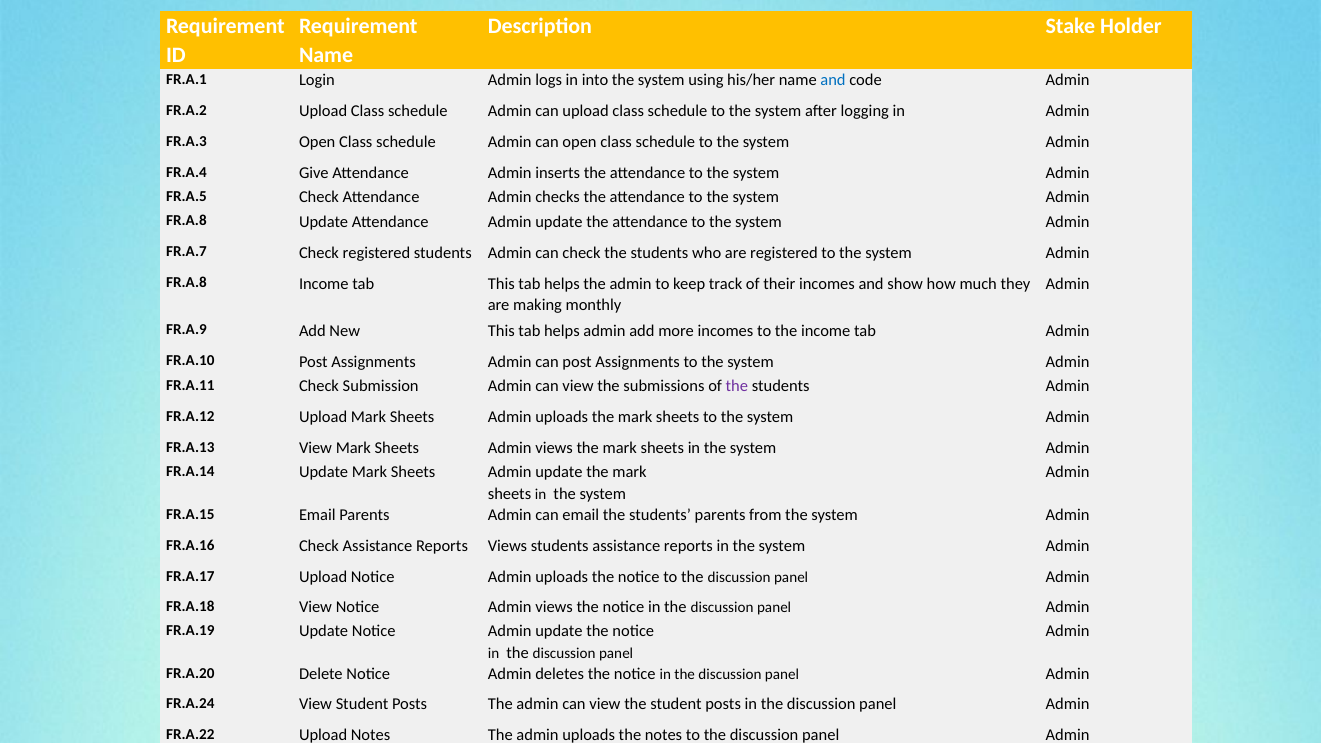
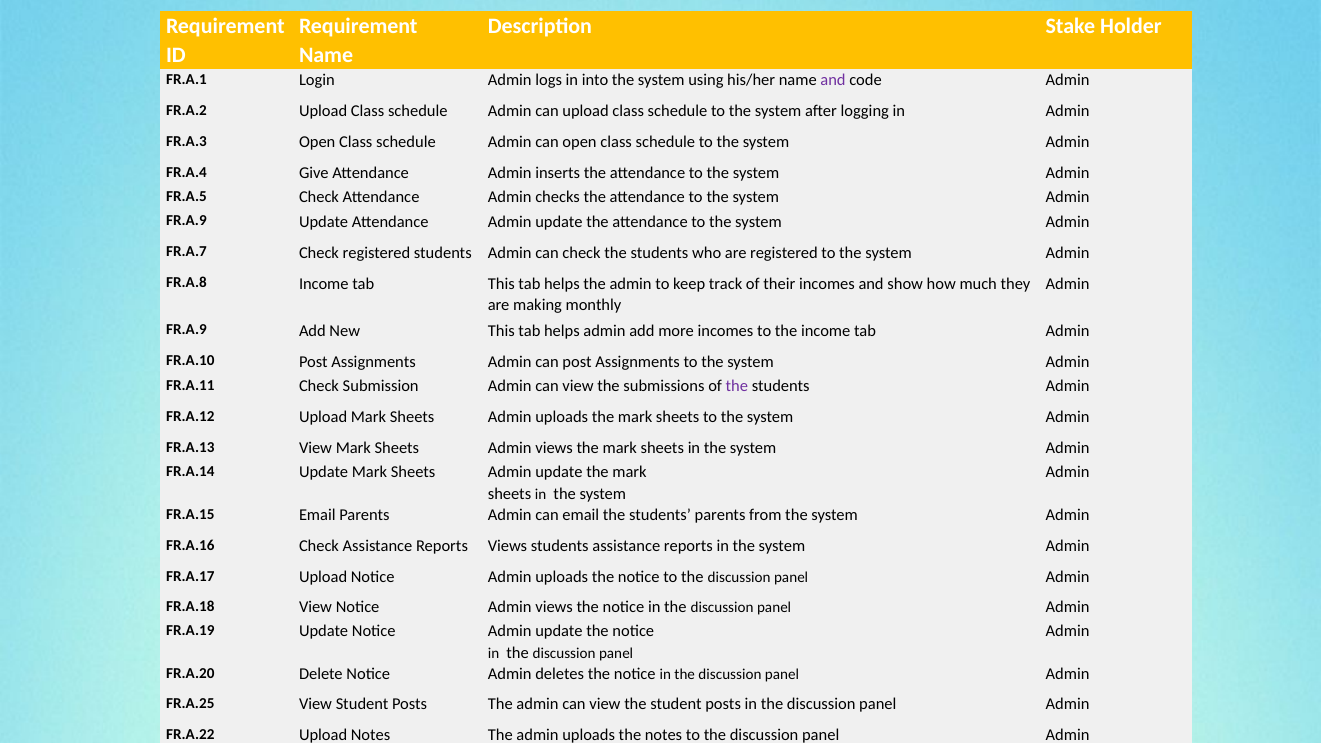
and at (833, 80) colour: blue -> purple
FR.A.8 at (186, 221): FR.A.8 -> FR.A.9
FR.A.24: FR.A.24 -> FR.A.25
